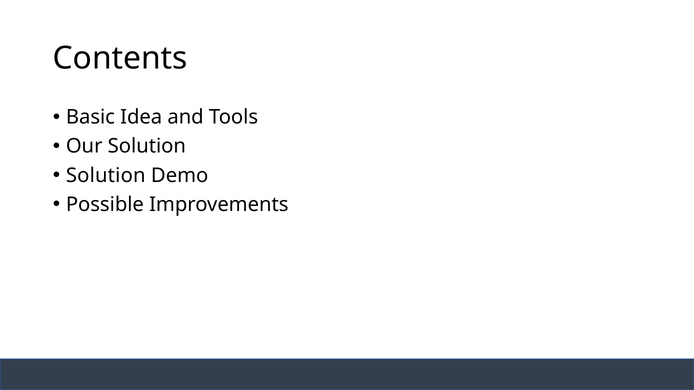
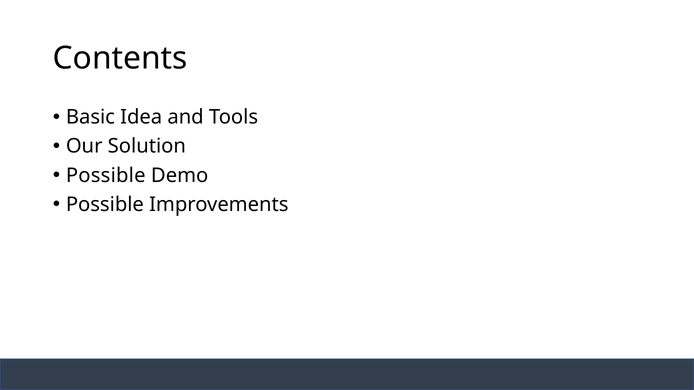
Solution at (106, 176): Solution -> Possible
